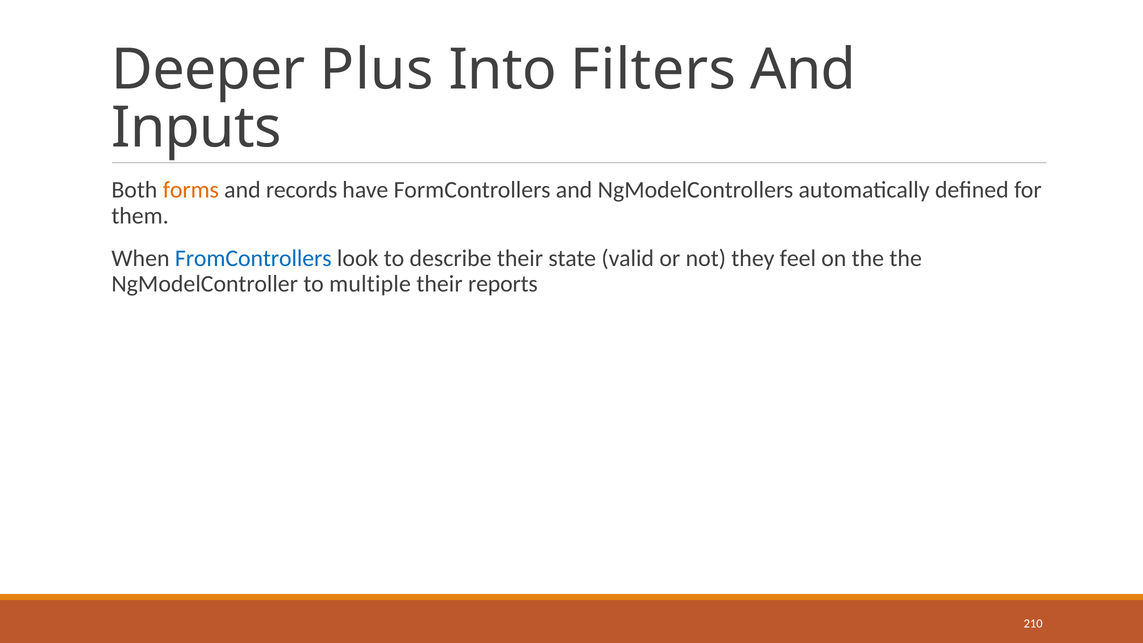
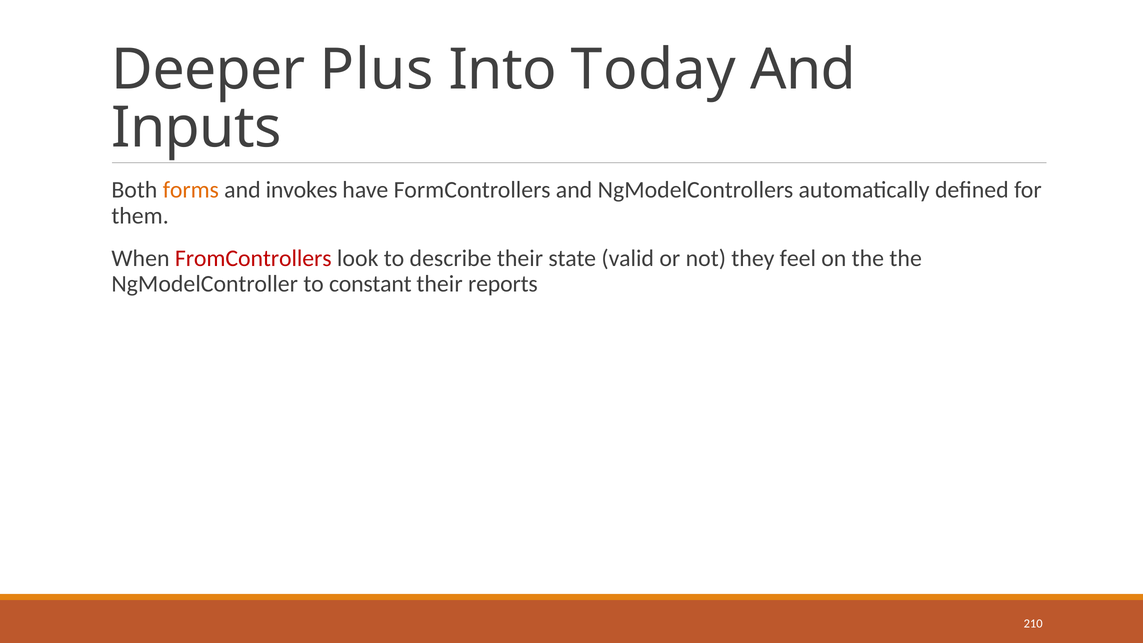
Filters: Filters -> Today
records: records -> invokes
FromControllers colour: blue -> red
multiple: multiple -> constant
